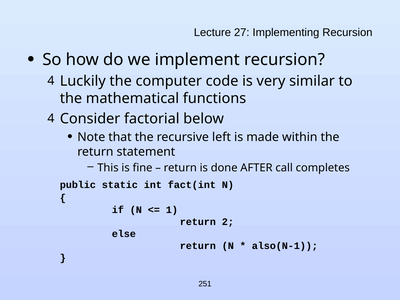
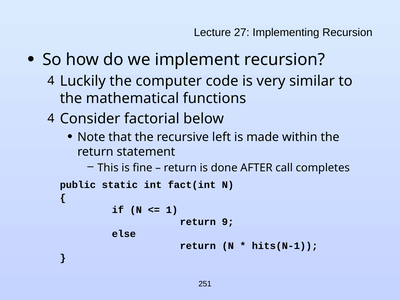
2: 2 -> 9
also(N-1: also(N-1 -> hits(N-1
